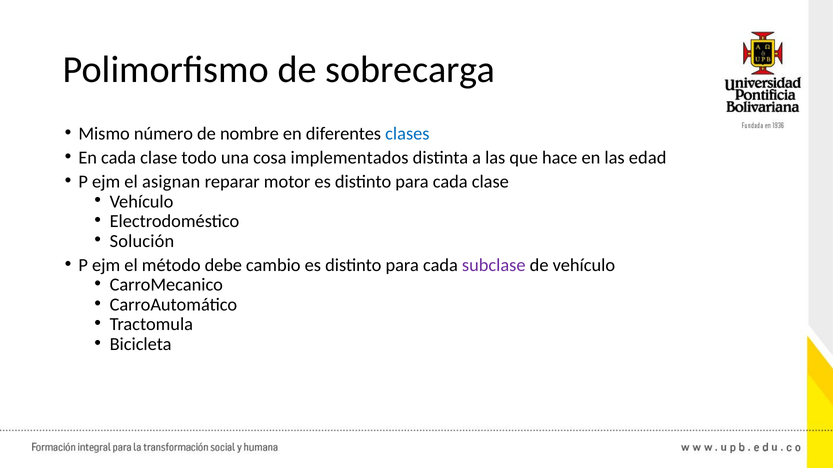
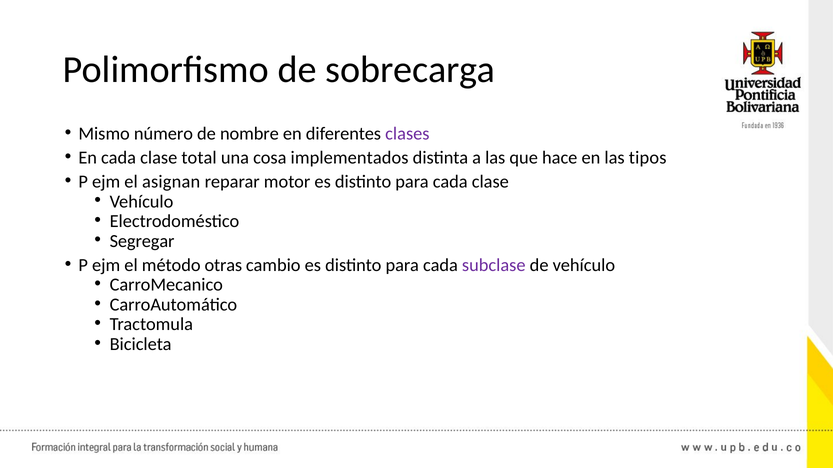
clases colour: blue -> purple
todo: todo -> total
edad: edad -> tipos
Solución: Solución -> Segregar
debe: debe -> otras
